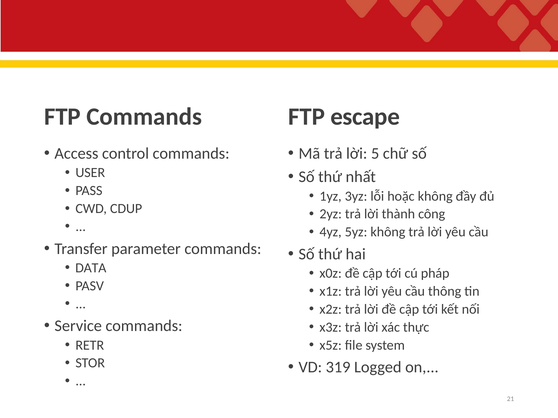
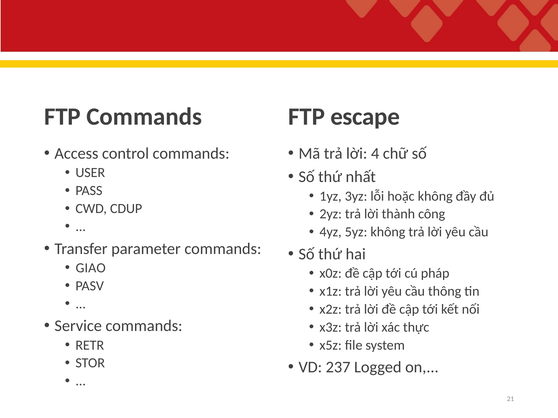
5: 5 -> 4
DATA: DATA -> GIAO
319: 319 -> 237
